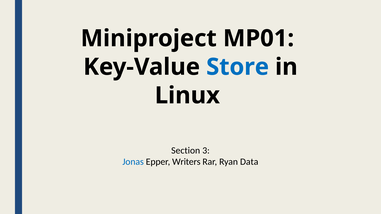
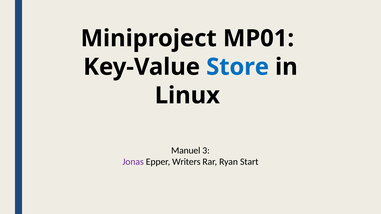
Section: Section -> Manuel
Jonas colour: blue -> purple
Data: Data -> Start
